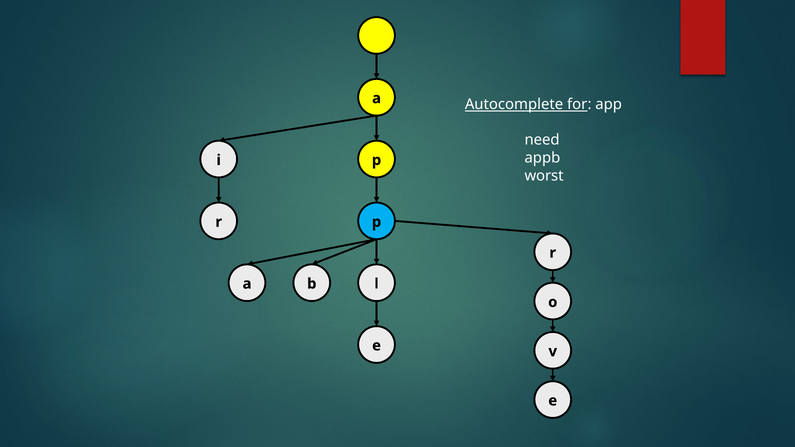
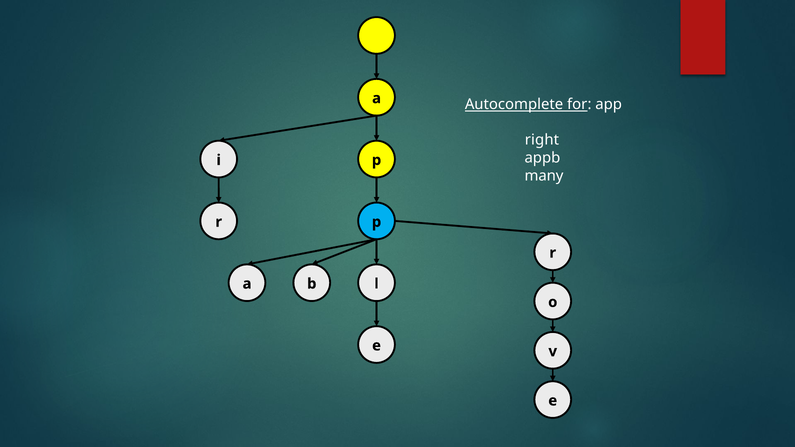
need: need -> right
worst: worst -> many
